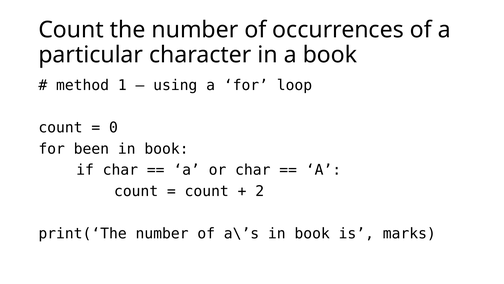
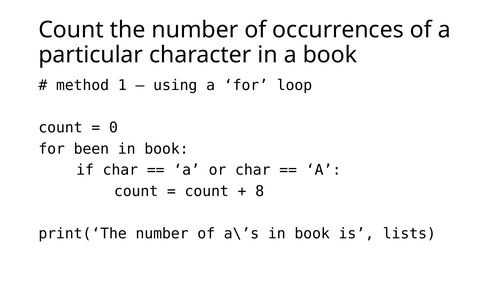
2: 2 -> 8
marks: marks -> lists
